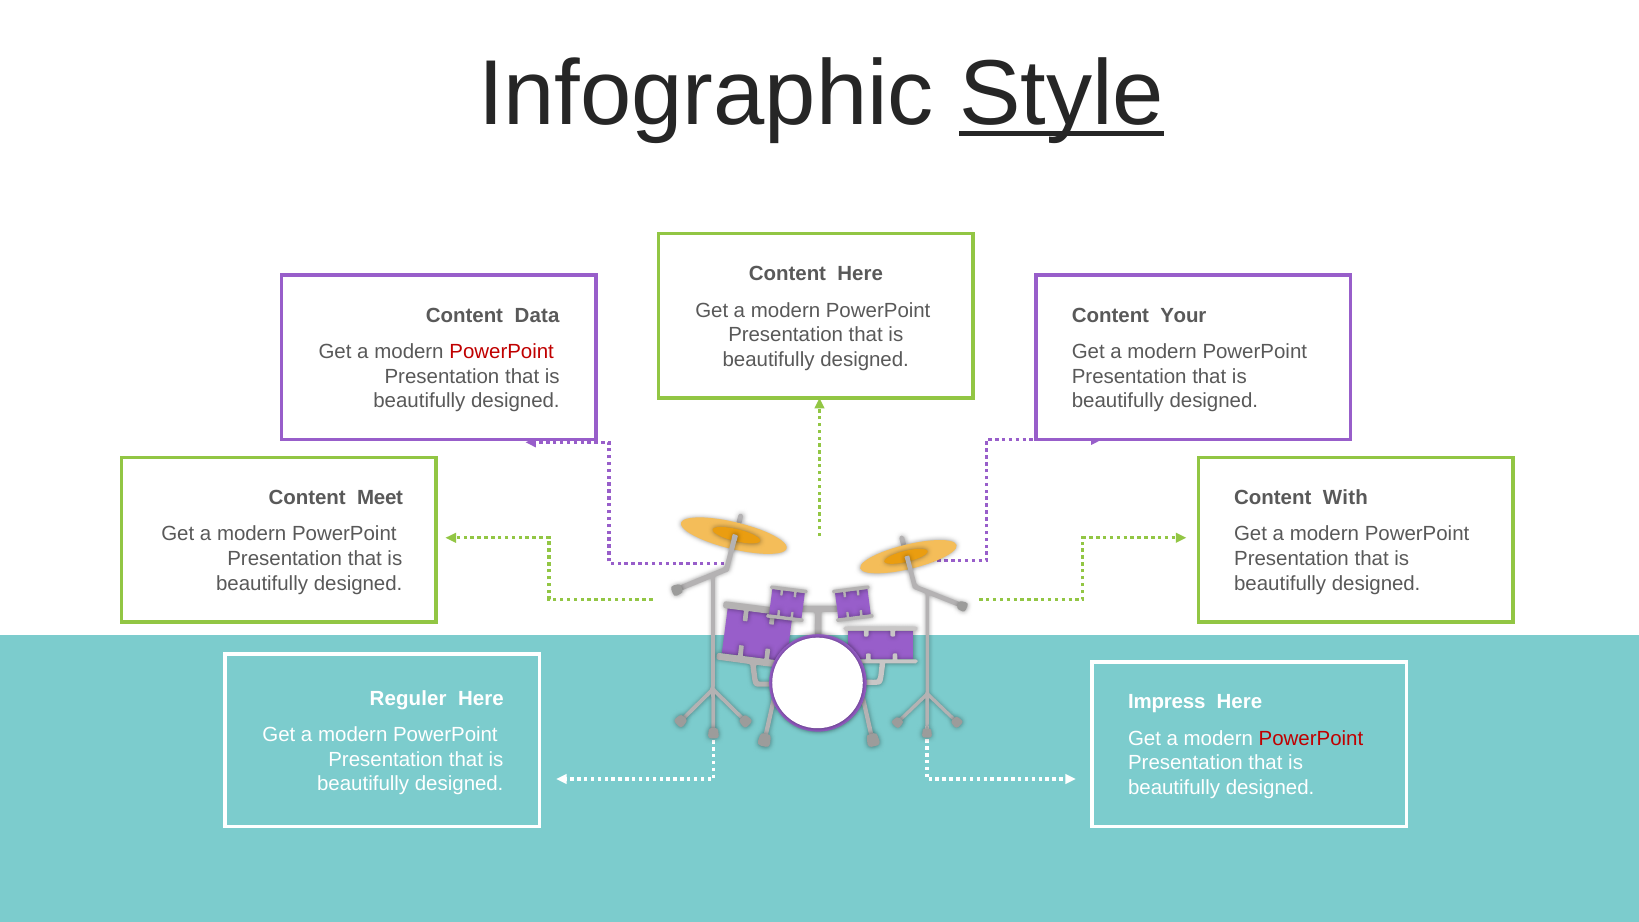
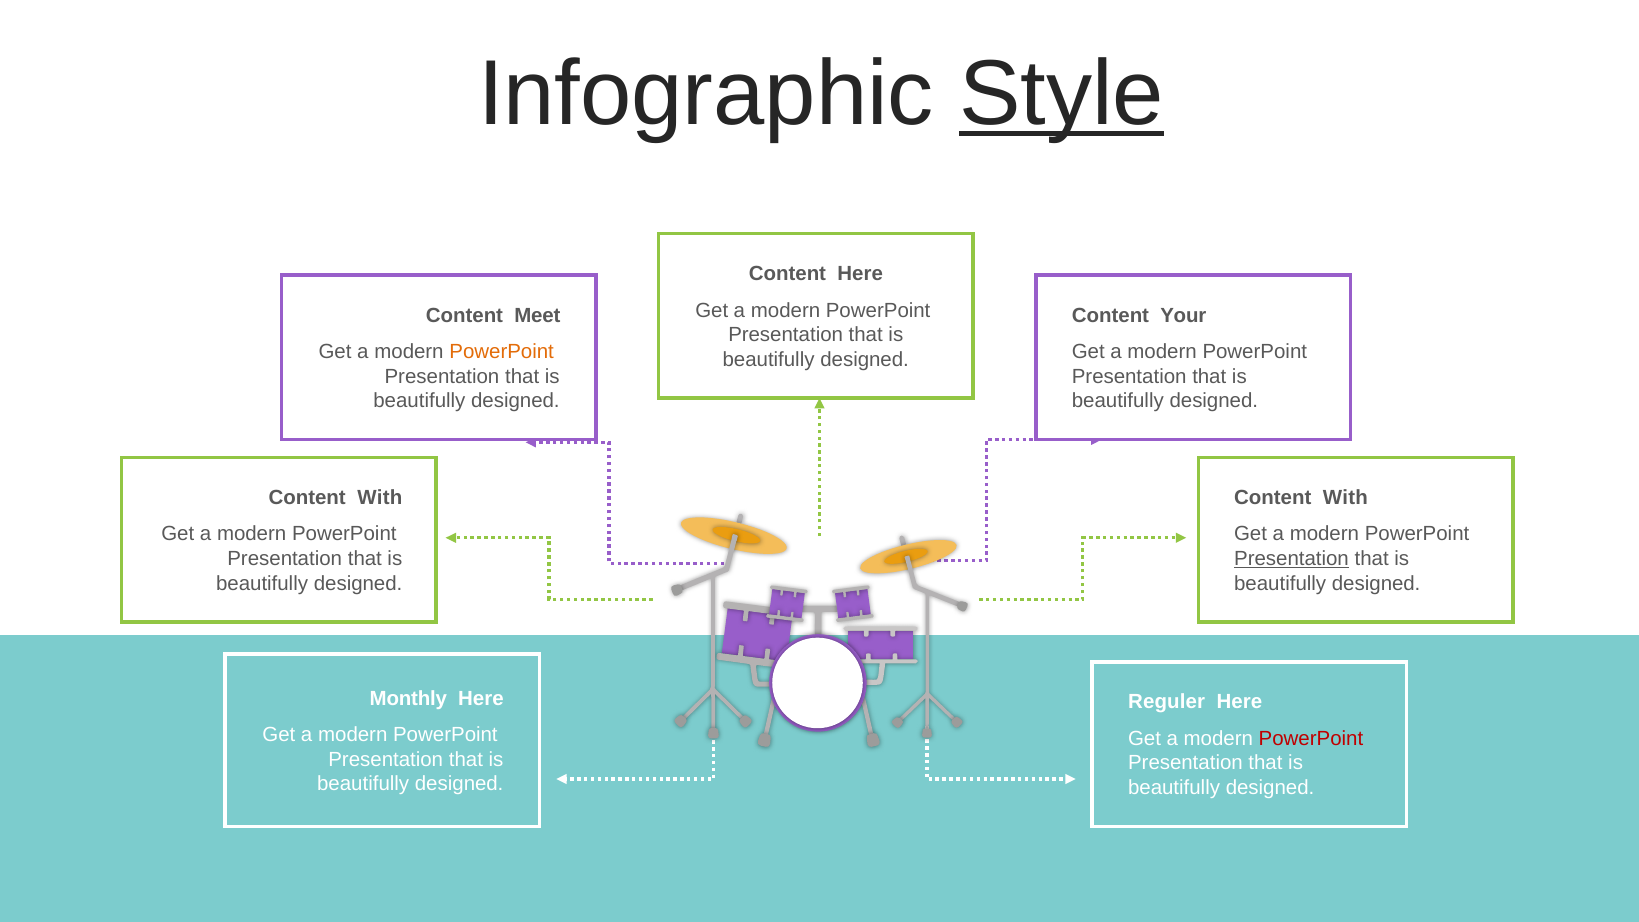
Data: Data -> Meet
PowerPoint at (502, 352) colour: red -> orange
Meet at (380, 498): Meet -> With
Presentation at (1292, 559) underline: none -> present
Reguler: Reguler -> Monthly
Impress: Impress -> Reguler
